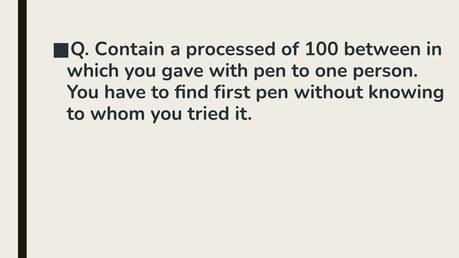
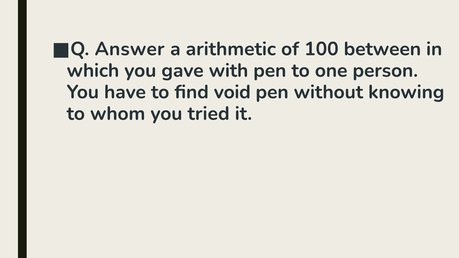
Contain: Contain -> Answer
processed: processed -> arithmetic
first: first -> void
